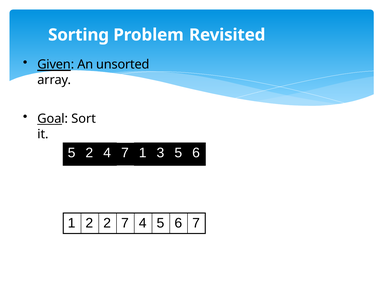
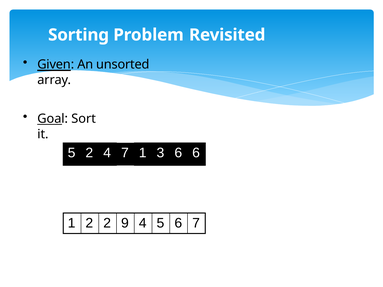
3 5: 5 -> 6
2 7: 7 -> 9
